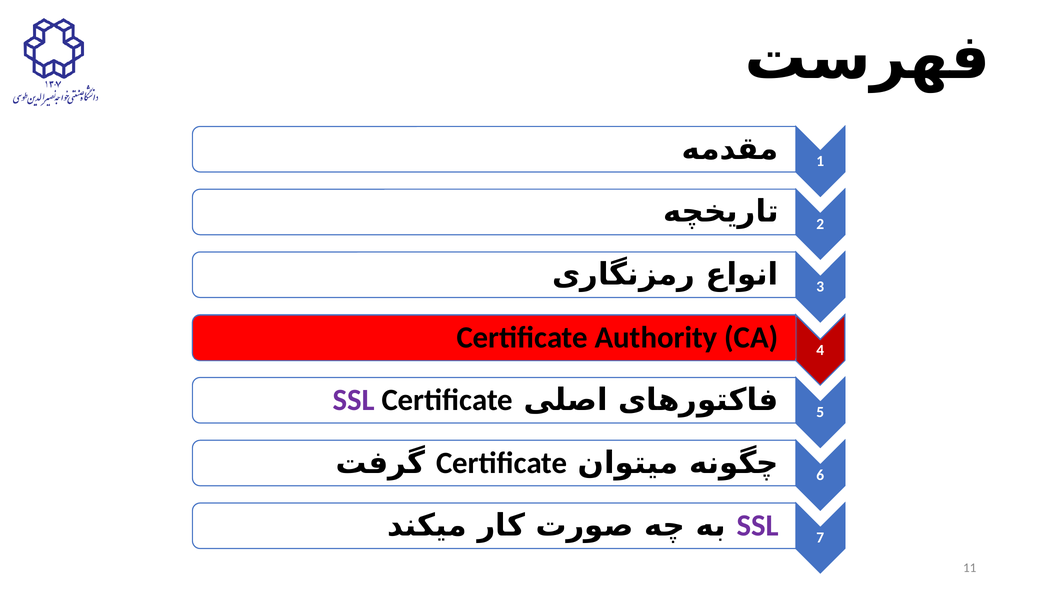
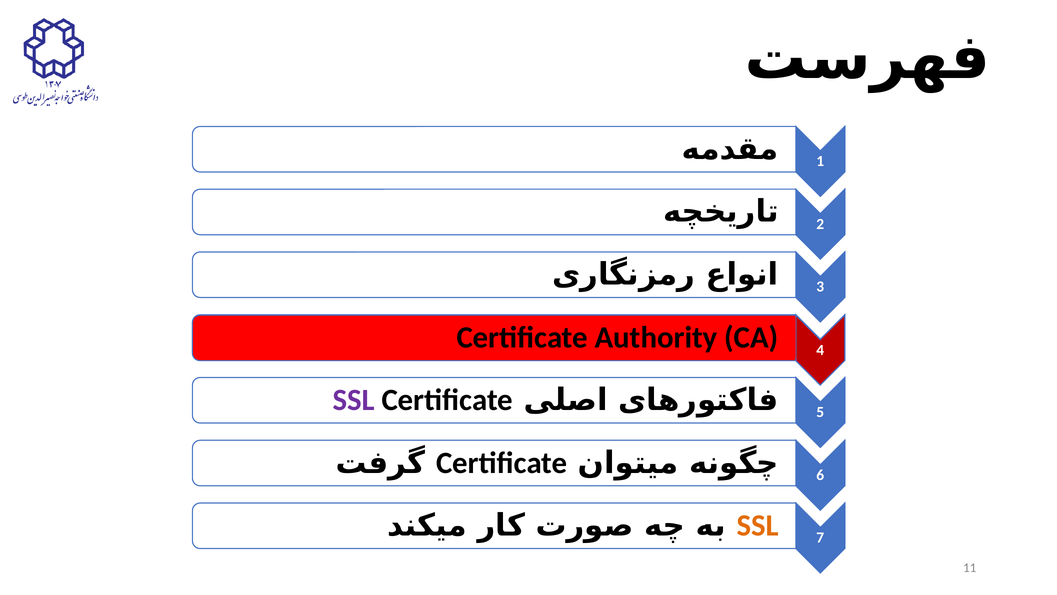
SSL at (758, 525) colour: purple -> orange
